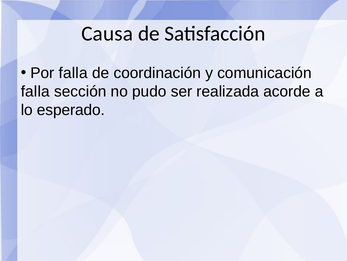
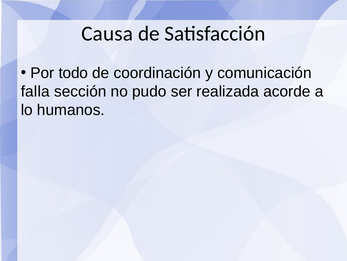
Por falla: falla -> todo
esperado: esperado -> humanos
